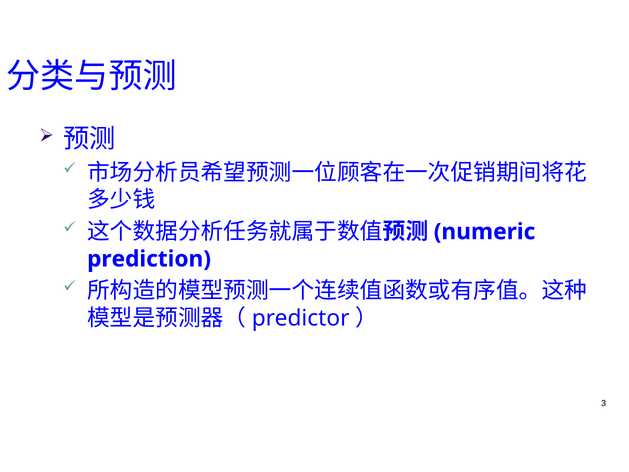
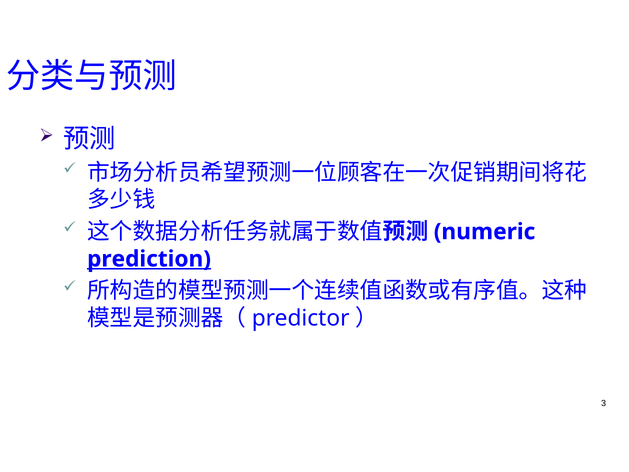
prediction underline: none -> present
